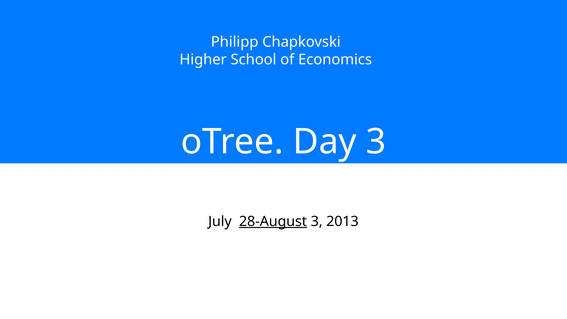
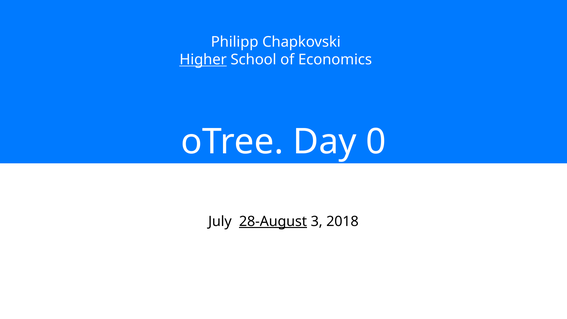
Higher underline: none -> present
Day 3: 3 -> 0
2013: 2013 -> 2018
